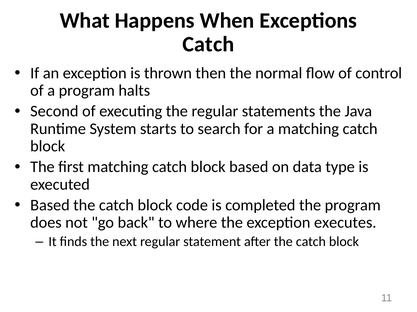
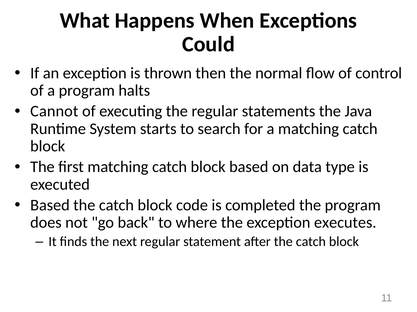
Catch at (208, 44): Catch -> Could
Second: Second -> Cannot
